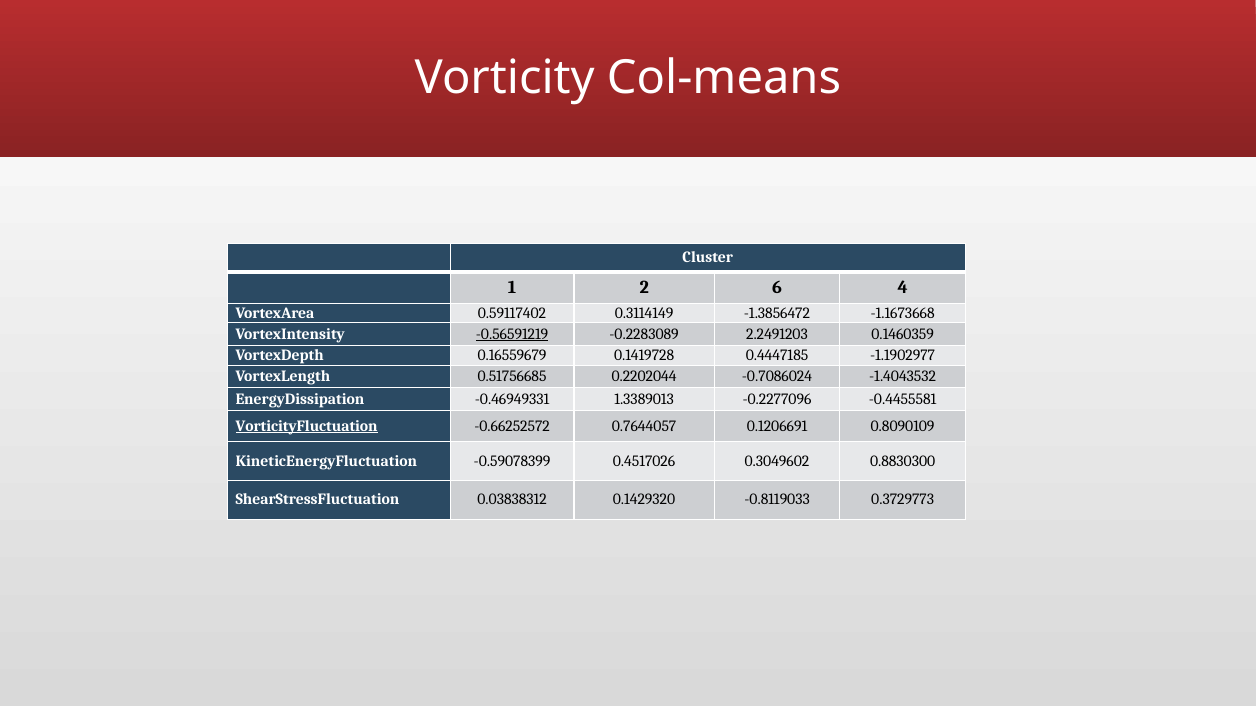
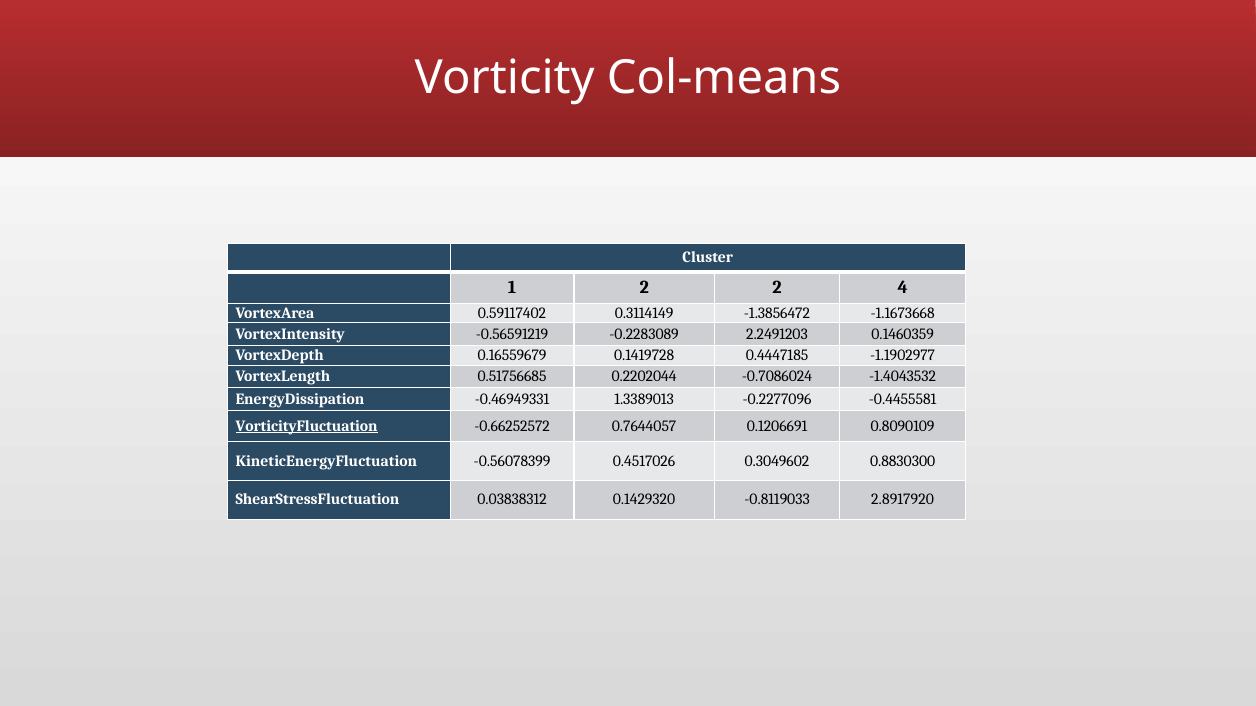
2 6: 6 -> 2
-0.56591219 underline: present -> none
-0.59078399: -0.59078399 -> -0.56078399
0.3729773: 0.3729773 -> 2.8917920
